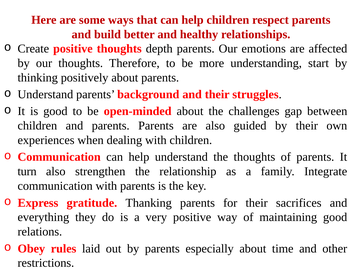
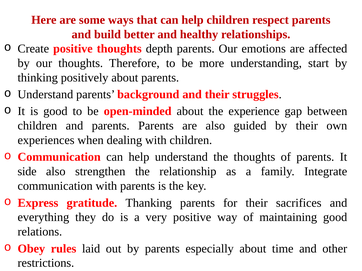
challenges: challenges -> experience
turn: turn -> side
